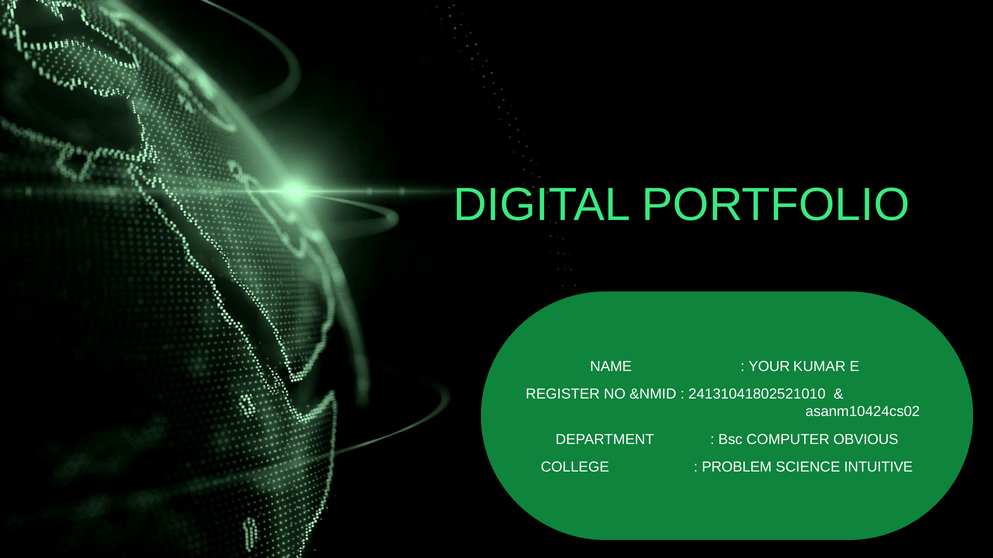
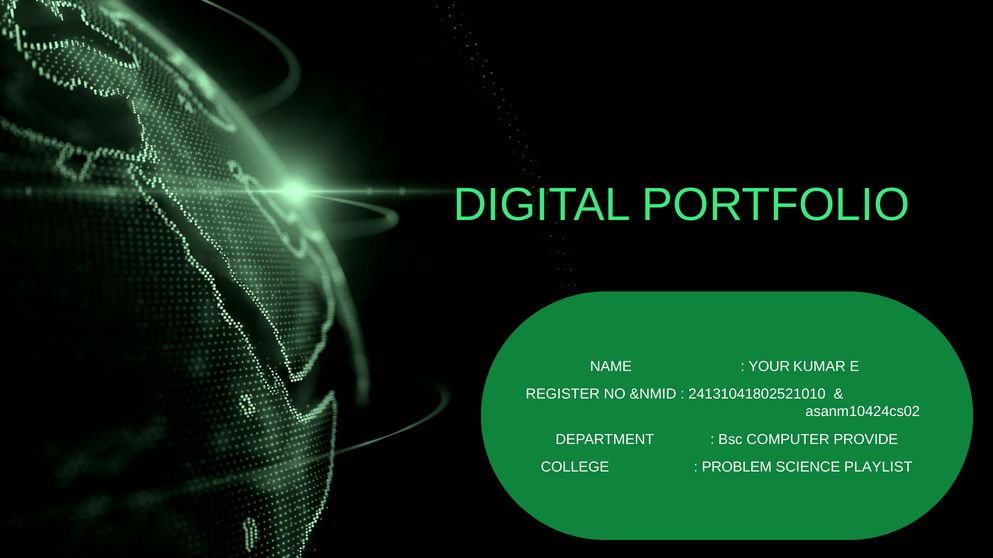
OBVIOUS: OBVIOUS -> PROVIDE
INTUITIVE: INTUITIVE -> PLAYLIST
